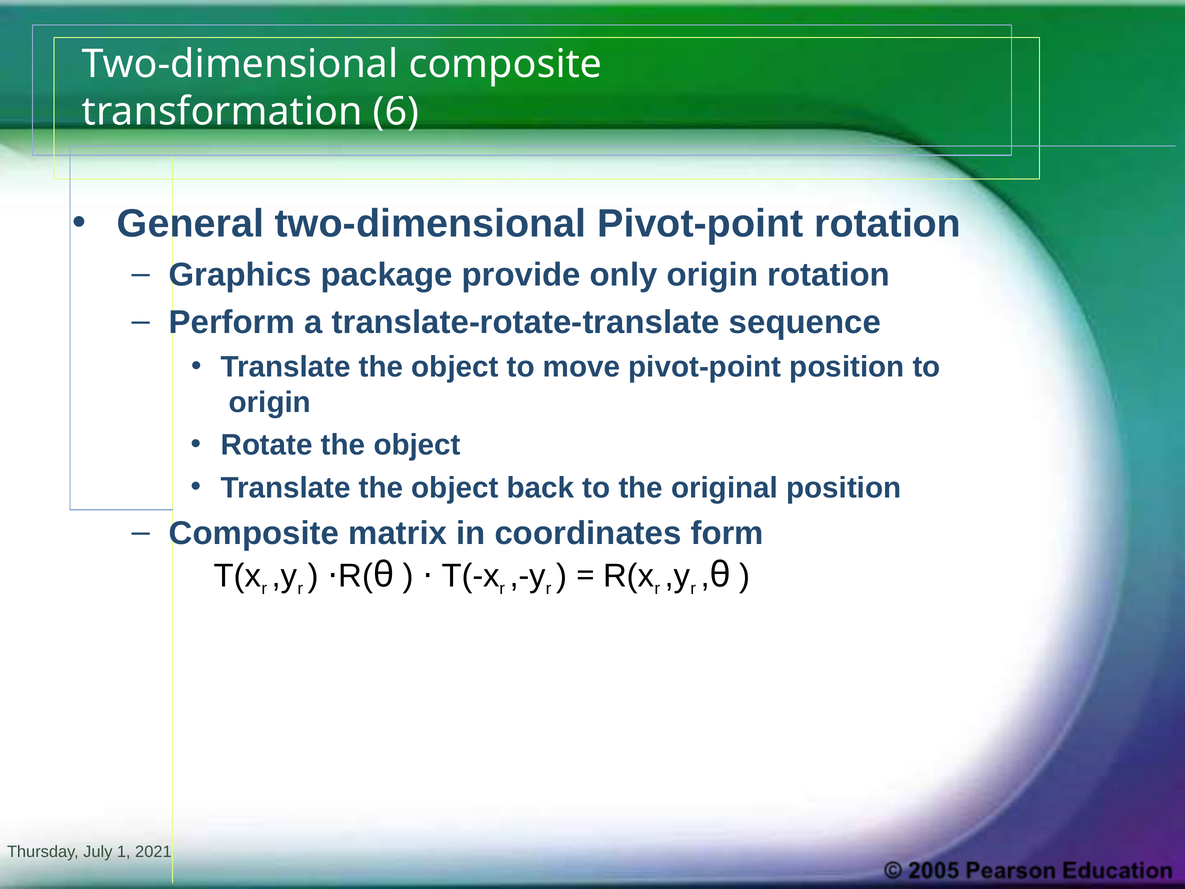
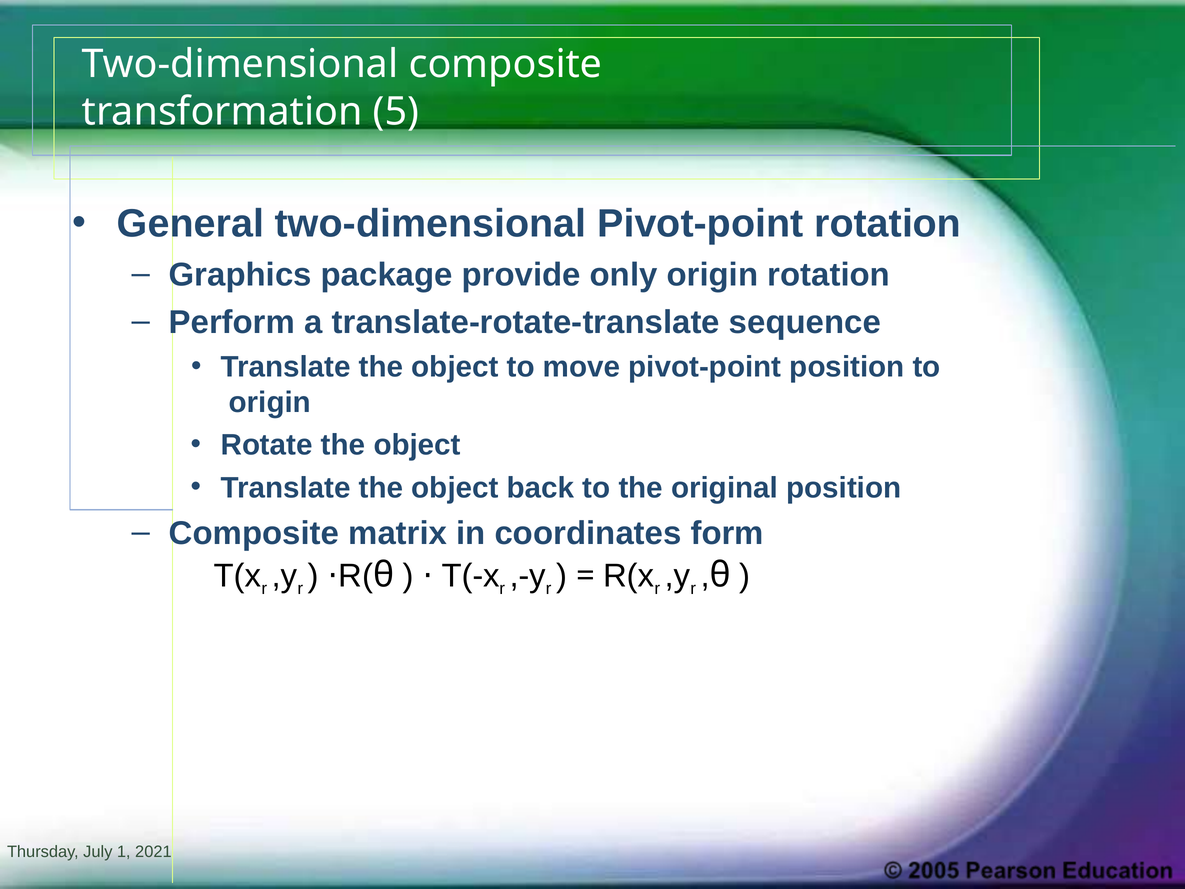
6: 6 -> 5
